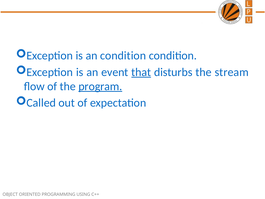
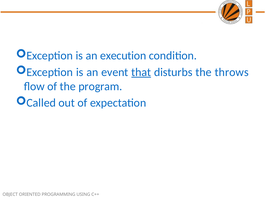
an condition: condition -> execution
stream: stream -> throws
program underline: present -> none
